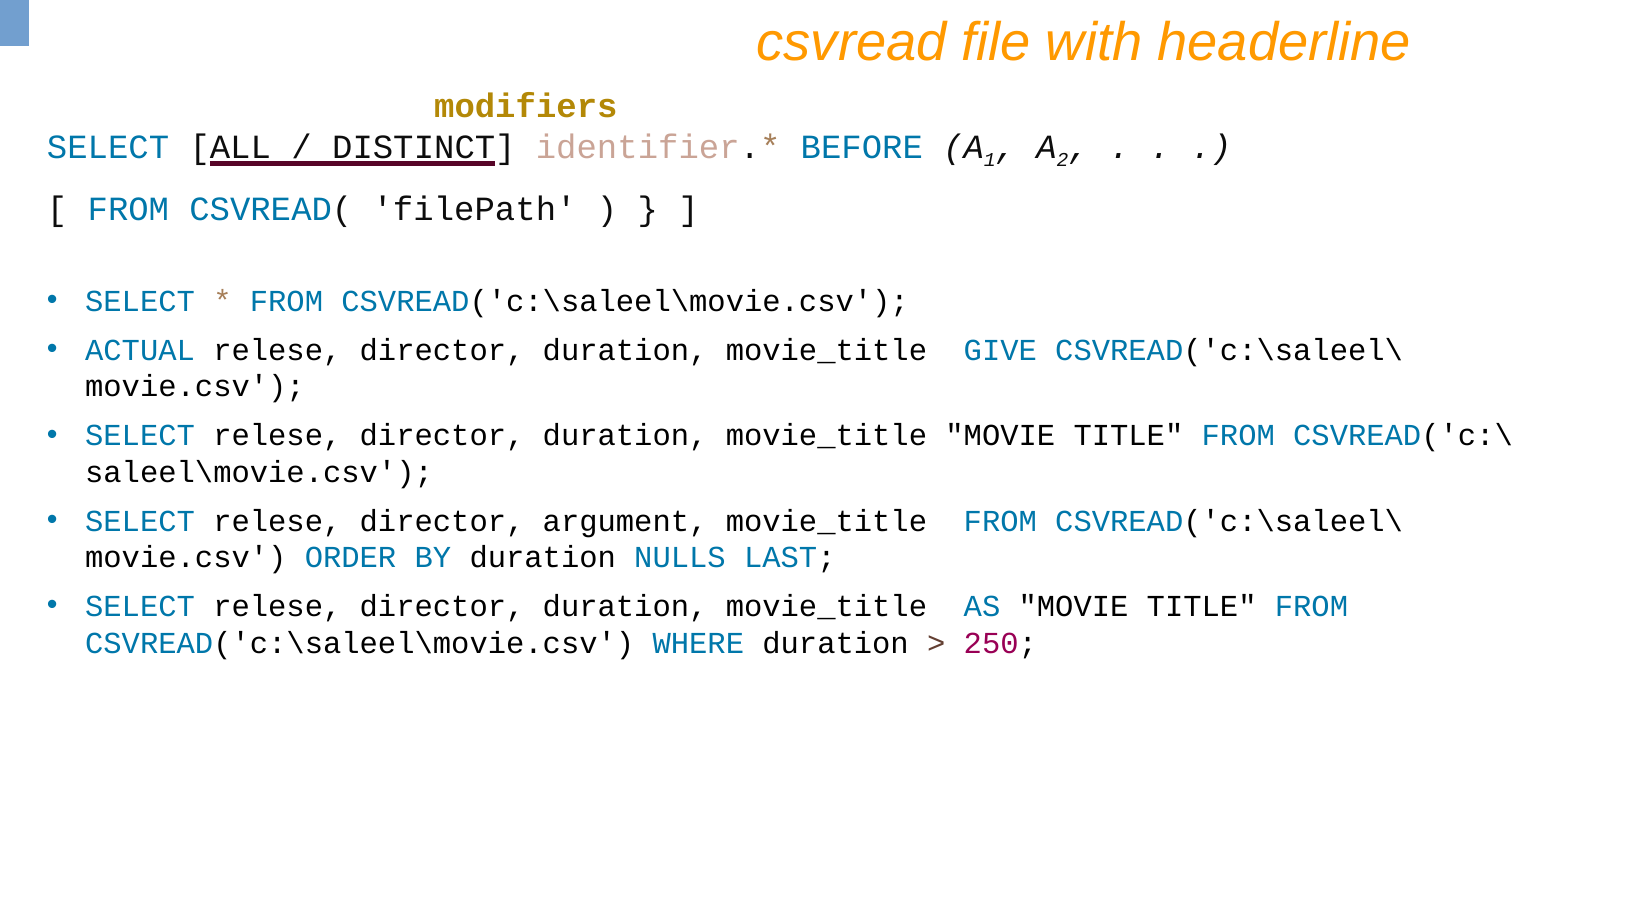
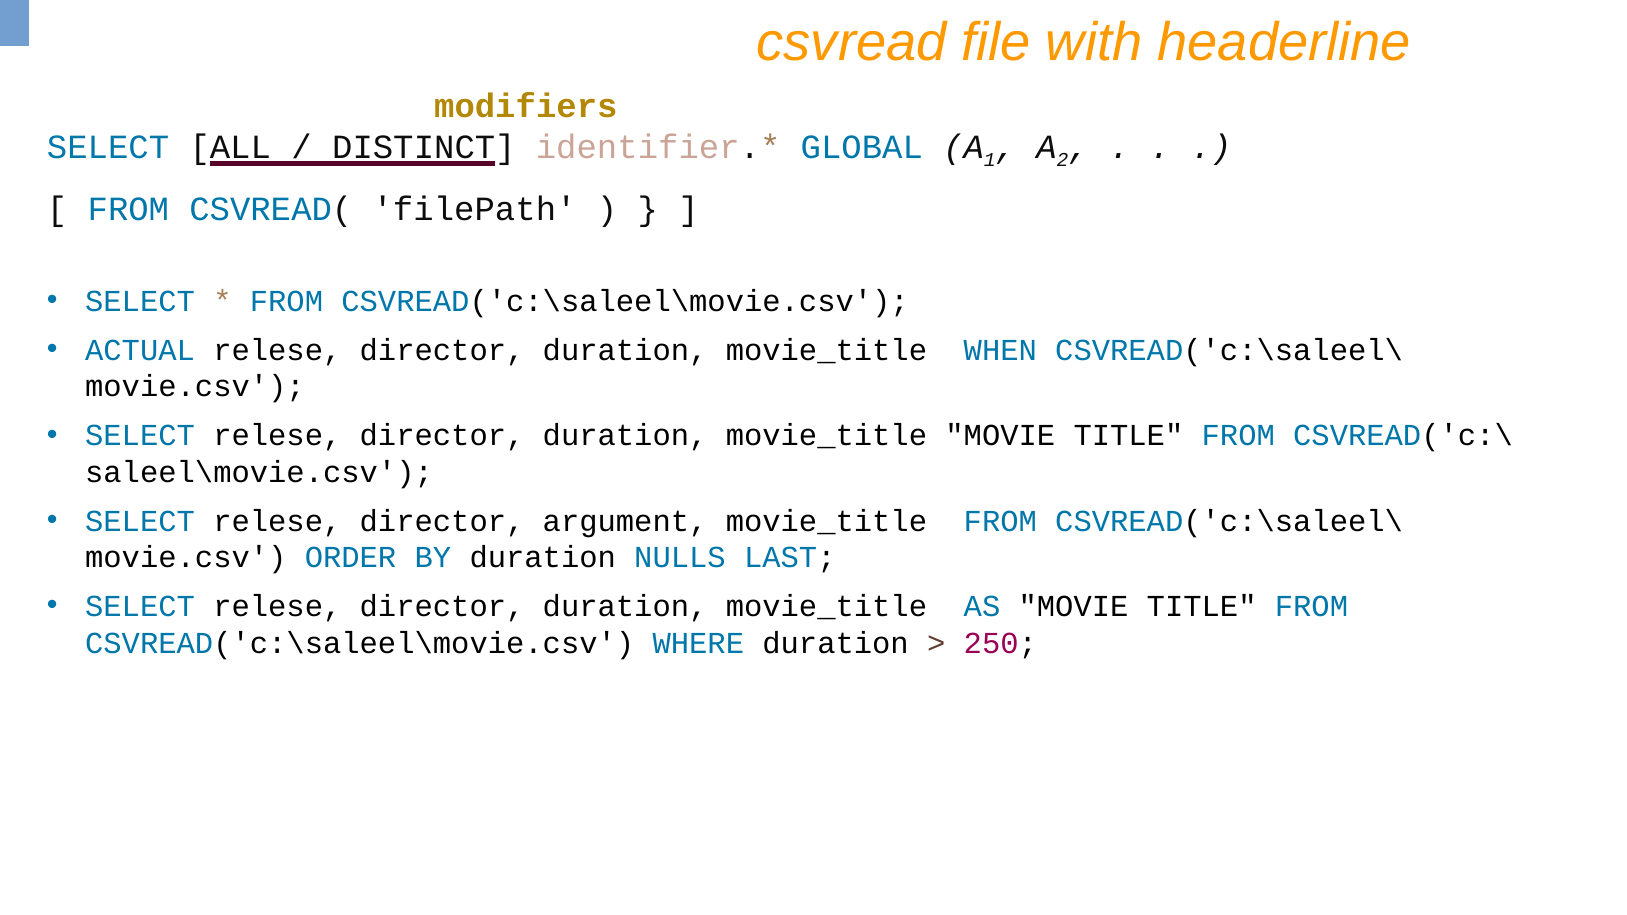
BEFORE: BEFORE -> GLOBAL
GIVE: GIVE -> WHEN
